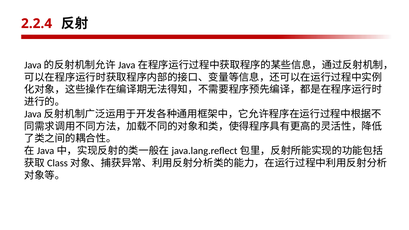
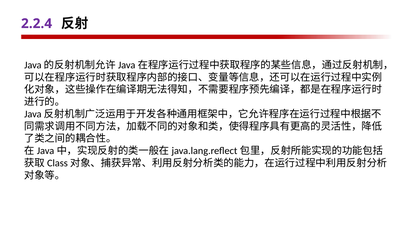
2.2.4 colour: red -> purple
